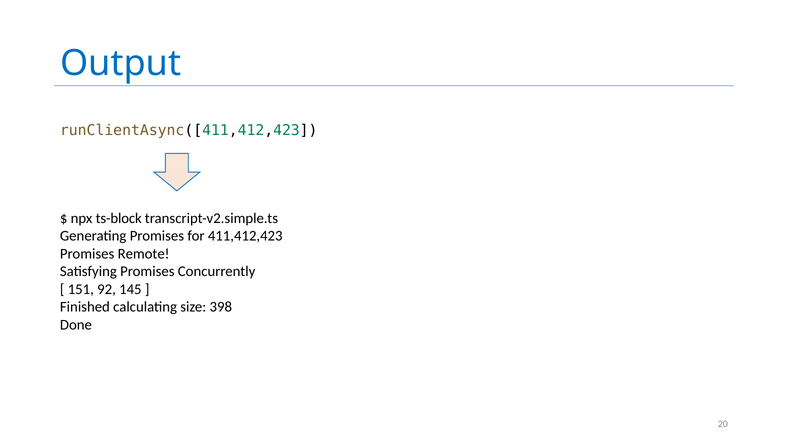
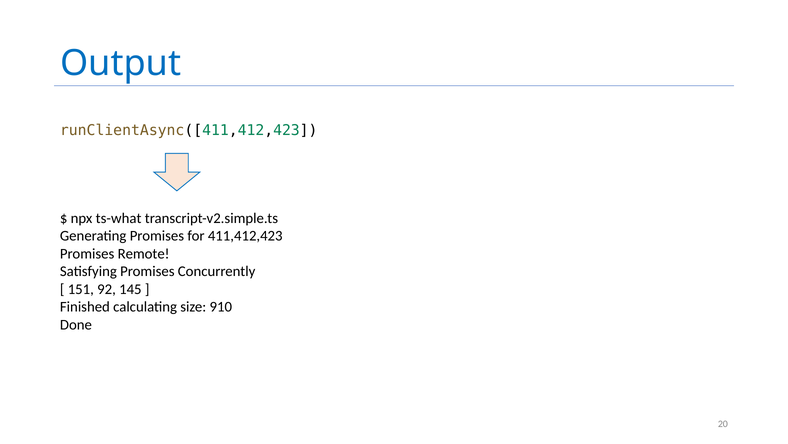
ts-block: ts-block -> ts-what
398: 398 -> 910
